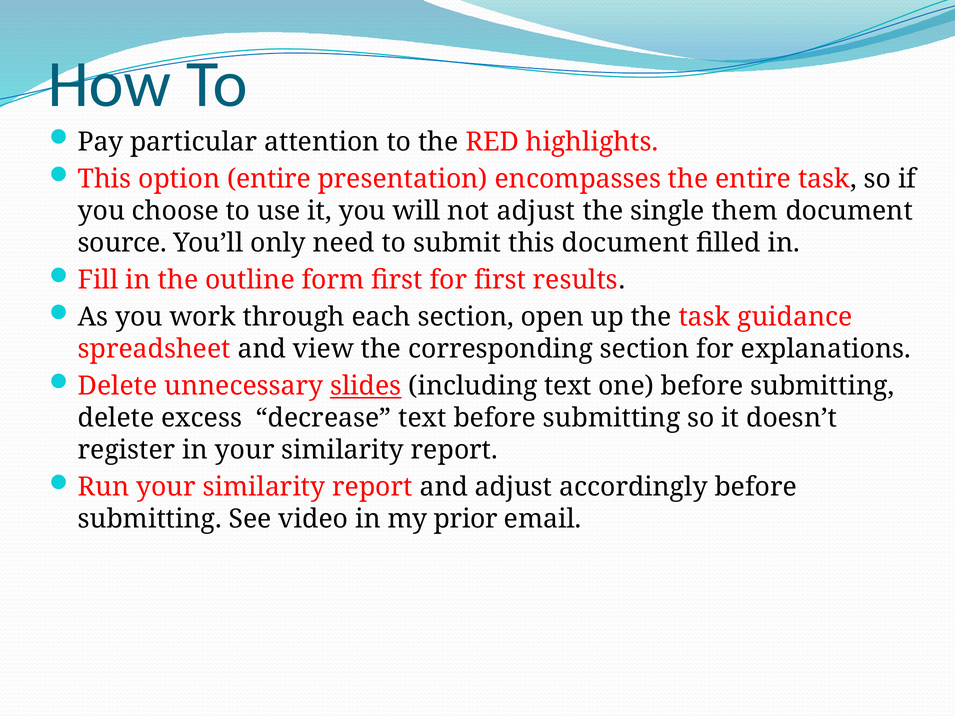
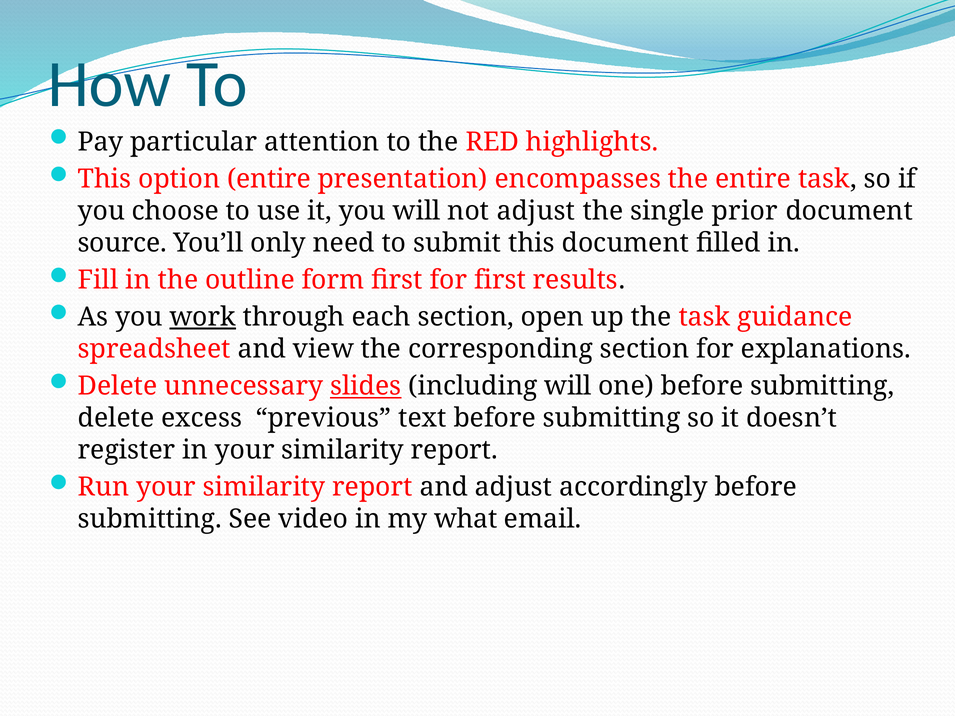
them: them -> prior
work underline: none -> present
including text: text -> will
decrease: decrease -> previous
prior: prior -> what
